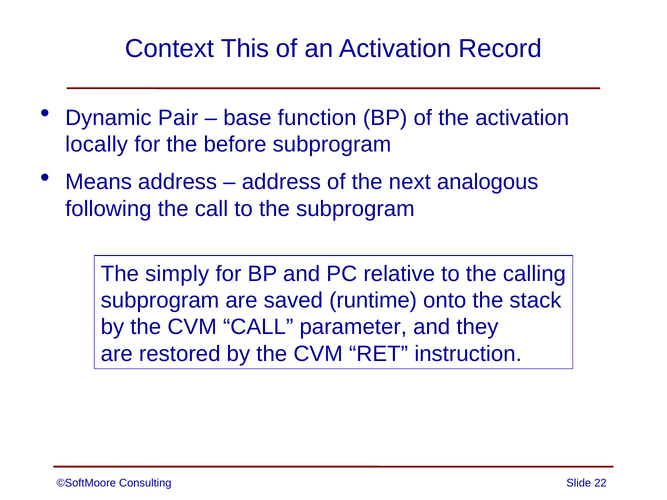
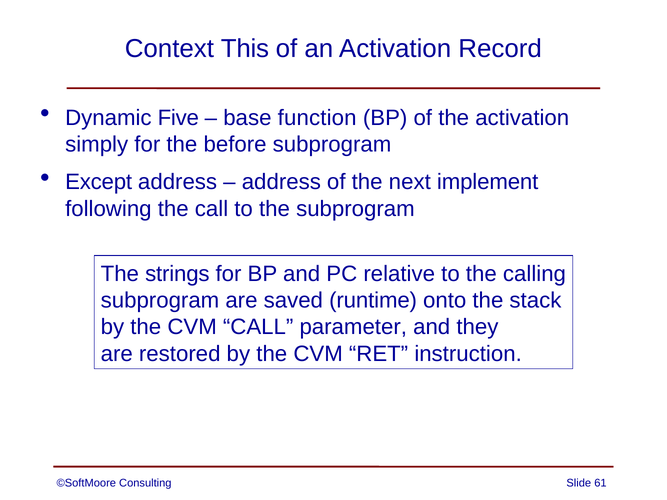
Pair: Pair -> Five
locally: locally -> simply
Means: Means -> Except
analogous: analogous -> implement
simply: simply -> strings
22: 22 -> 61
